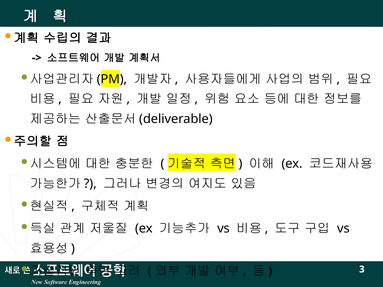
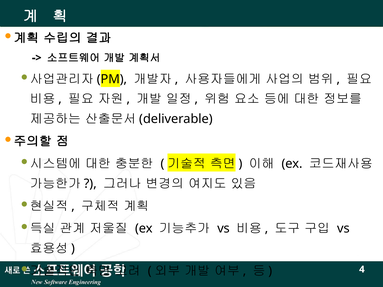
3: 3 -> 4
